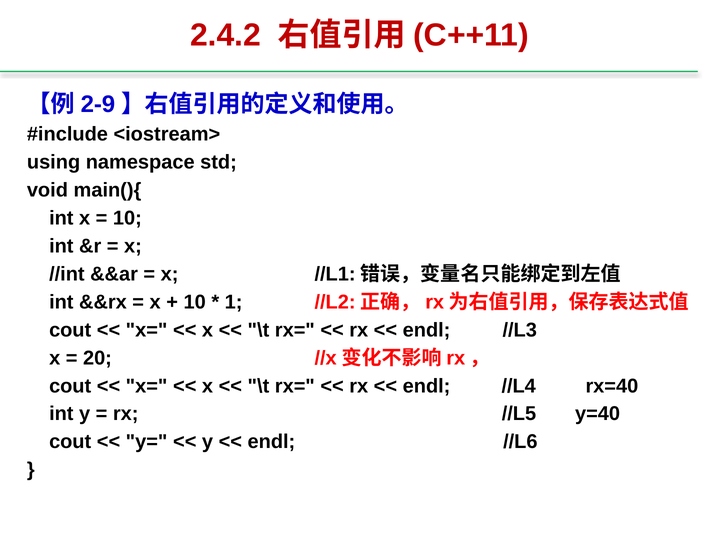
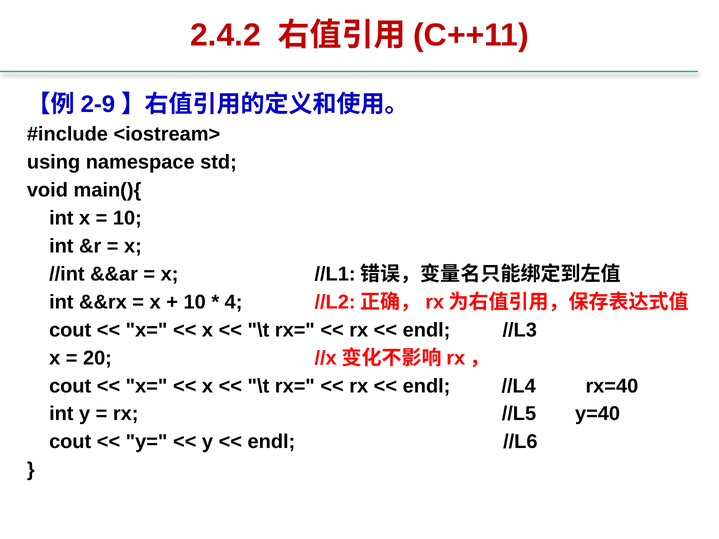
1: 1 -> 4
